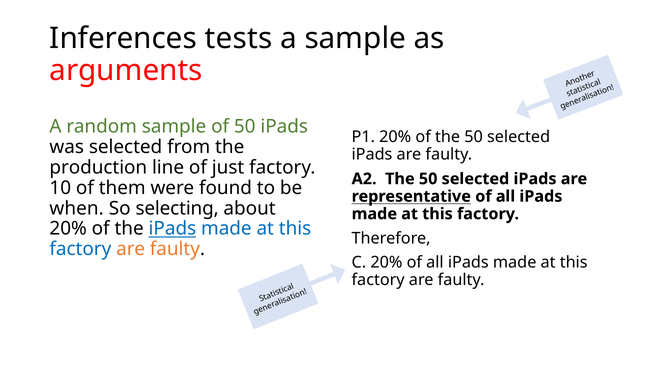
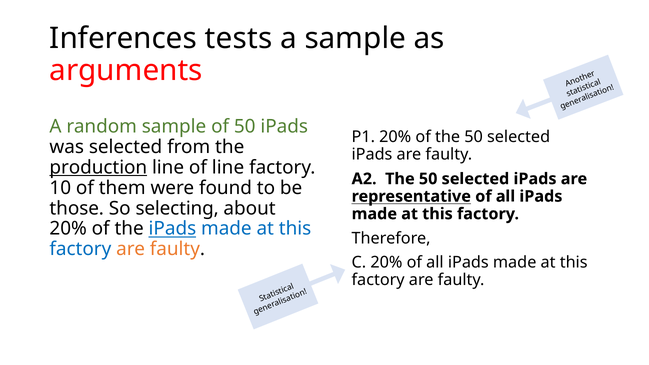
production underline: none -> present
of just: just -> line
when: when -> those
